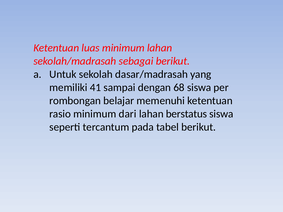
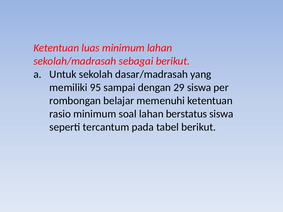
41: 41 -> 95
68: 68 -> 29
dari: dari -> soal
